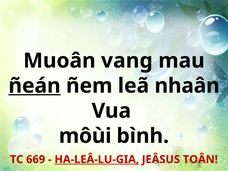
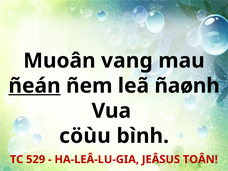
nhaân: nhaân -> ñaønh
môùi: môùi -> cöùu
669: 669 -> 529
HA-LEÂ-LU-GIA underline: present -> none
